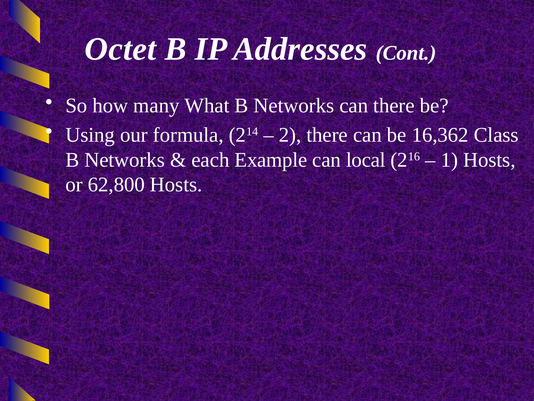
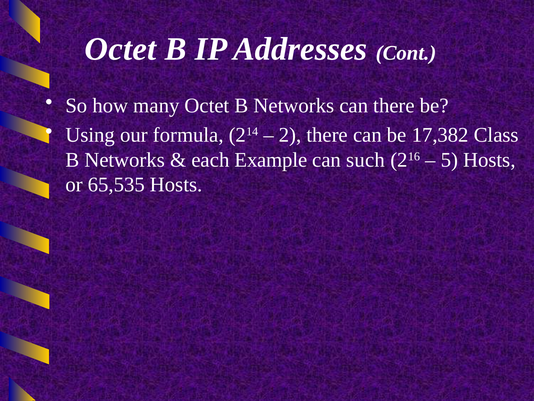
many What: What -> Octet
16,362: 16,362 -> 17,382
local: local -> such
1: 1 -> 5
62,800: 62,800 -> 65,535
